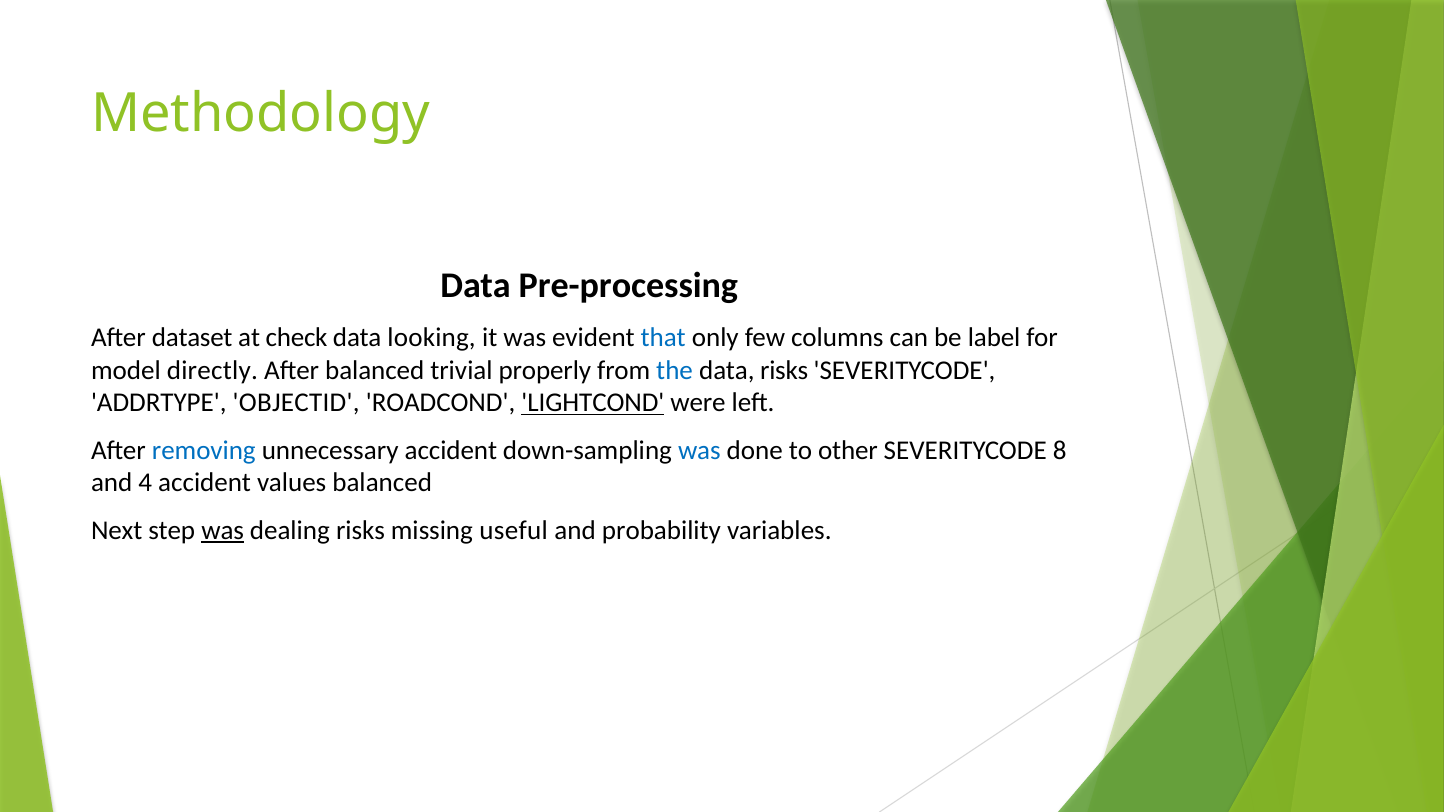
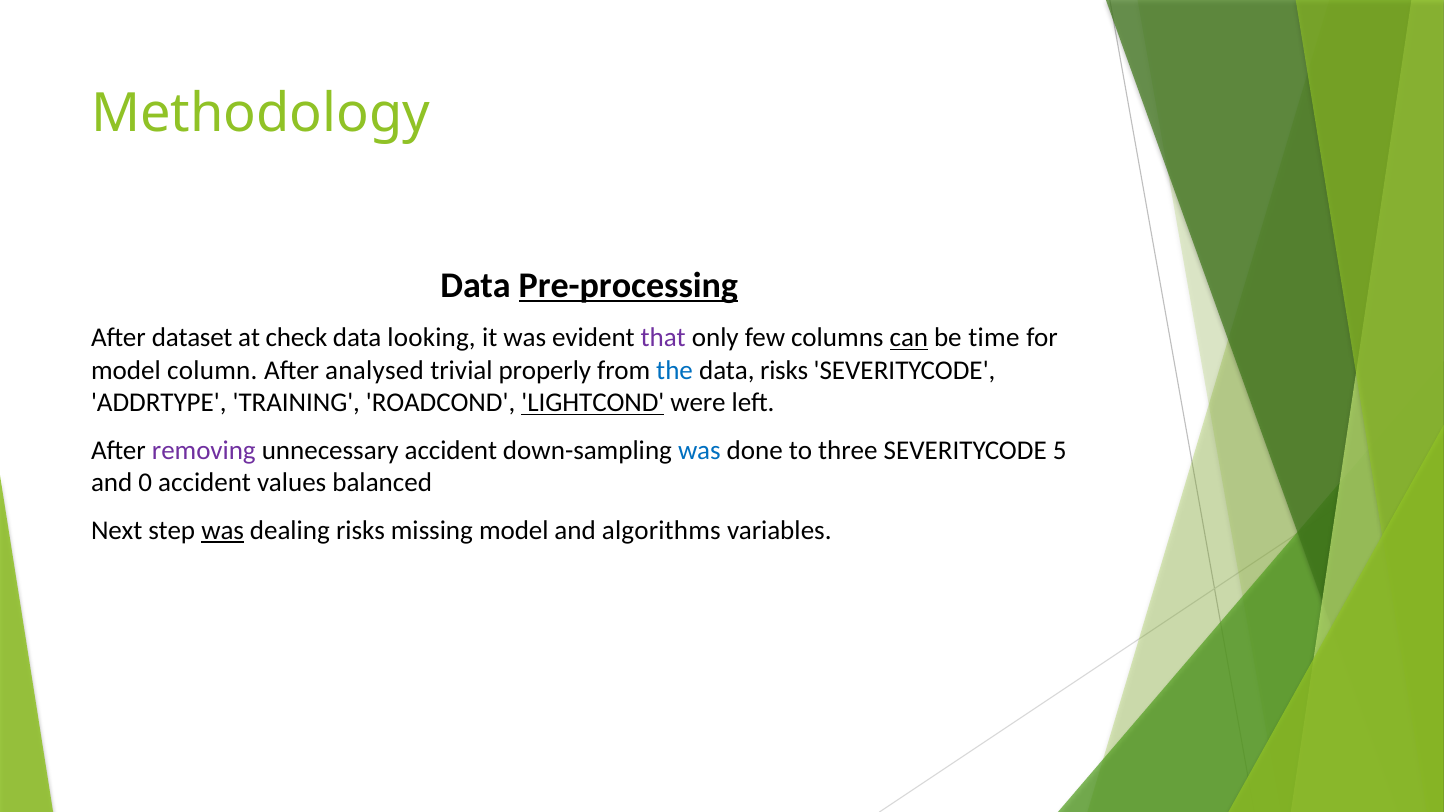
Pre-processing underline: none -> present
that colour: blue -> purple
can underline: none -> present
label: label -> time
directly: directly -> column
After balanced: balanced -> analysed
OBJECTID: OBJECTID -> TRAINING
removing colour: blue -> purple
other: other -> three
8: 8 -> 5
4: 4 -> 0
missing useful: useful -> model
probability: probability -> algorithms
